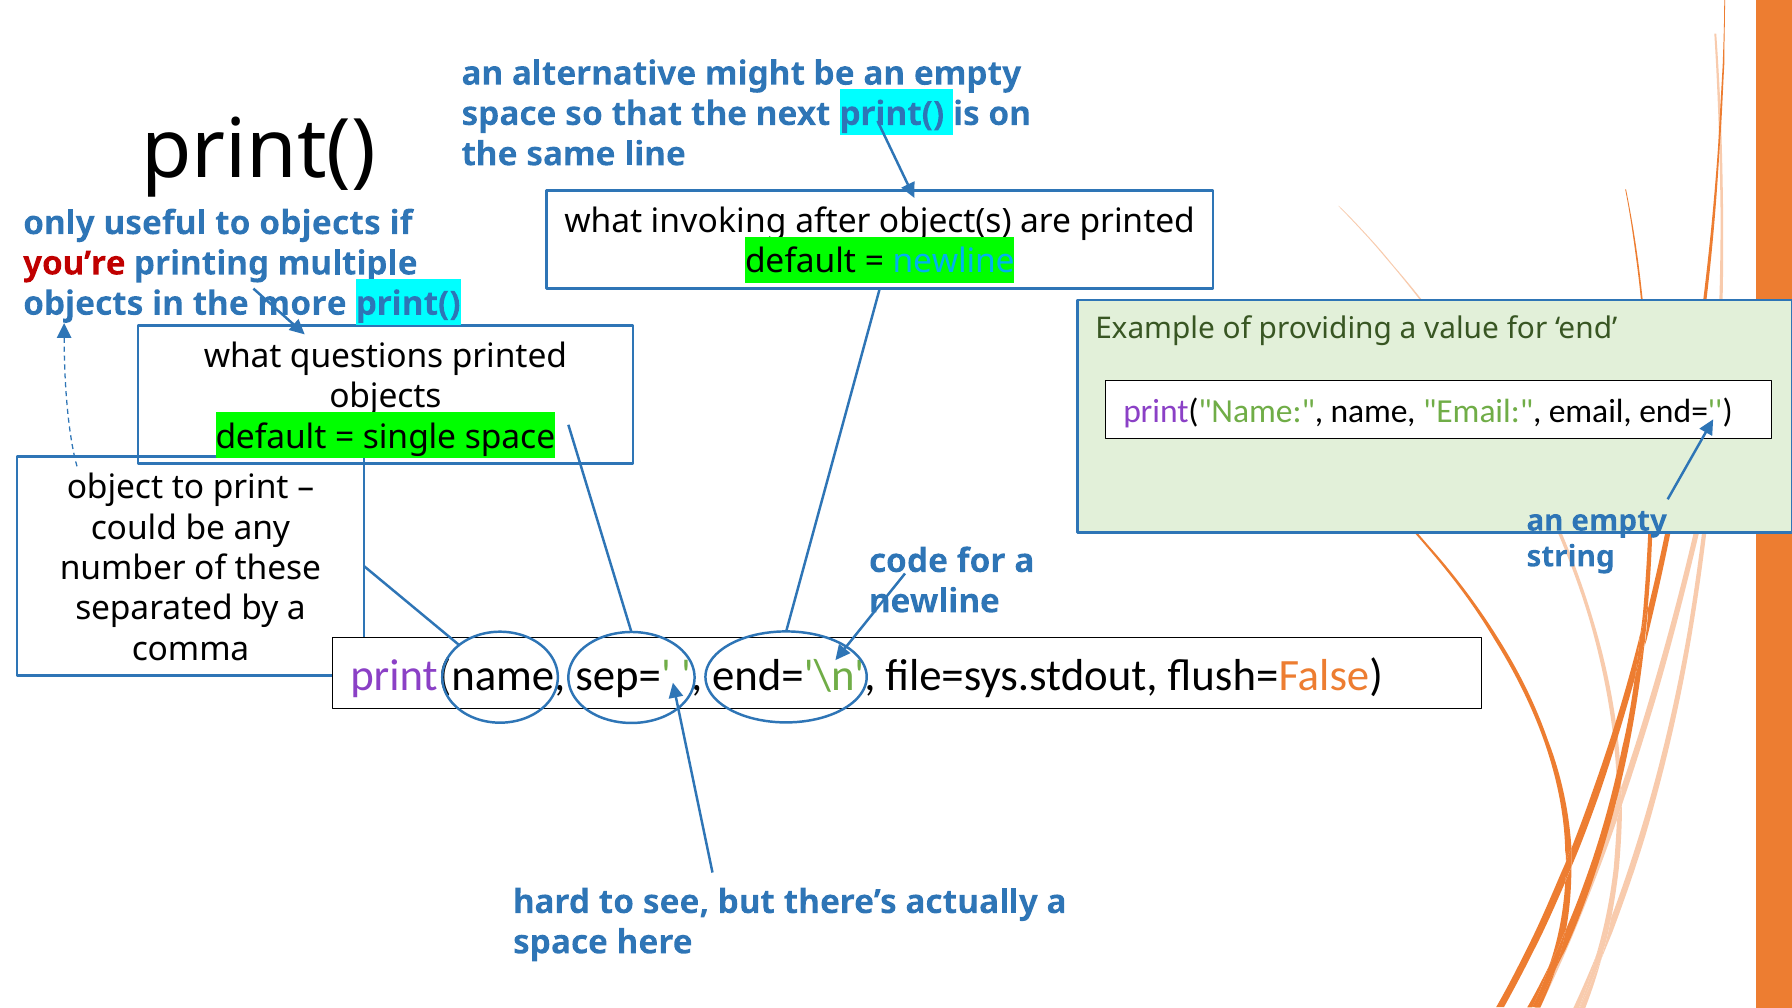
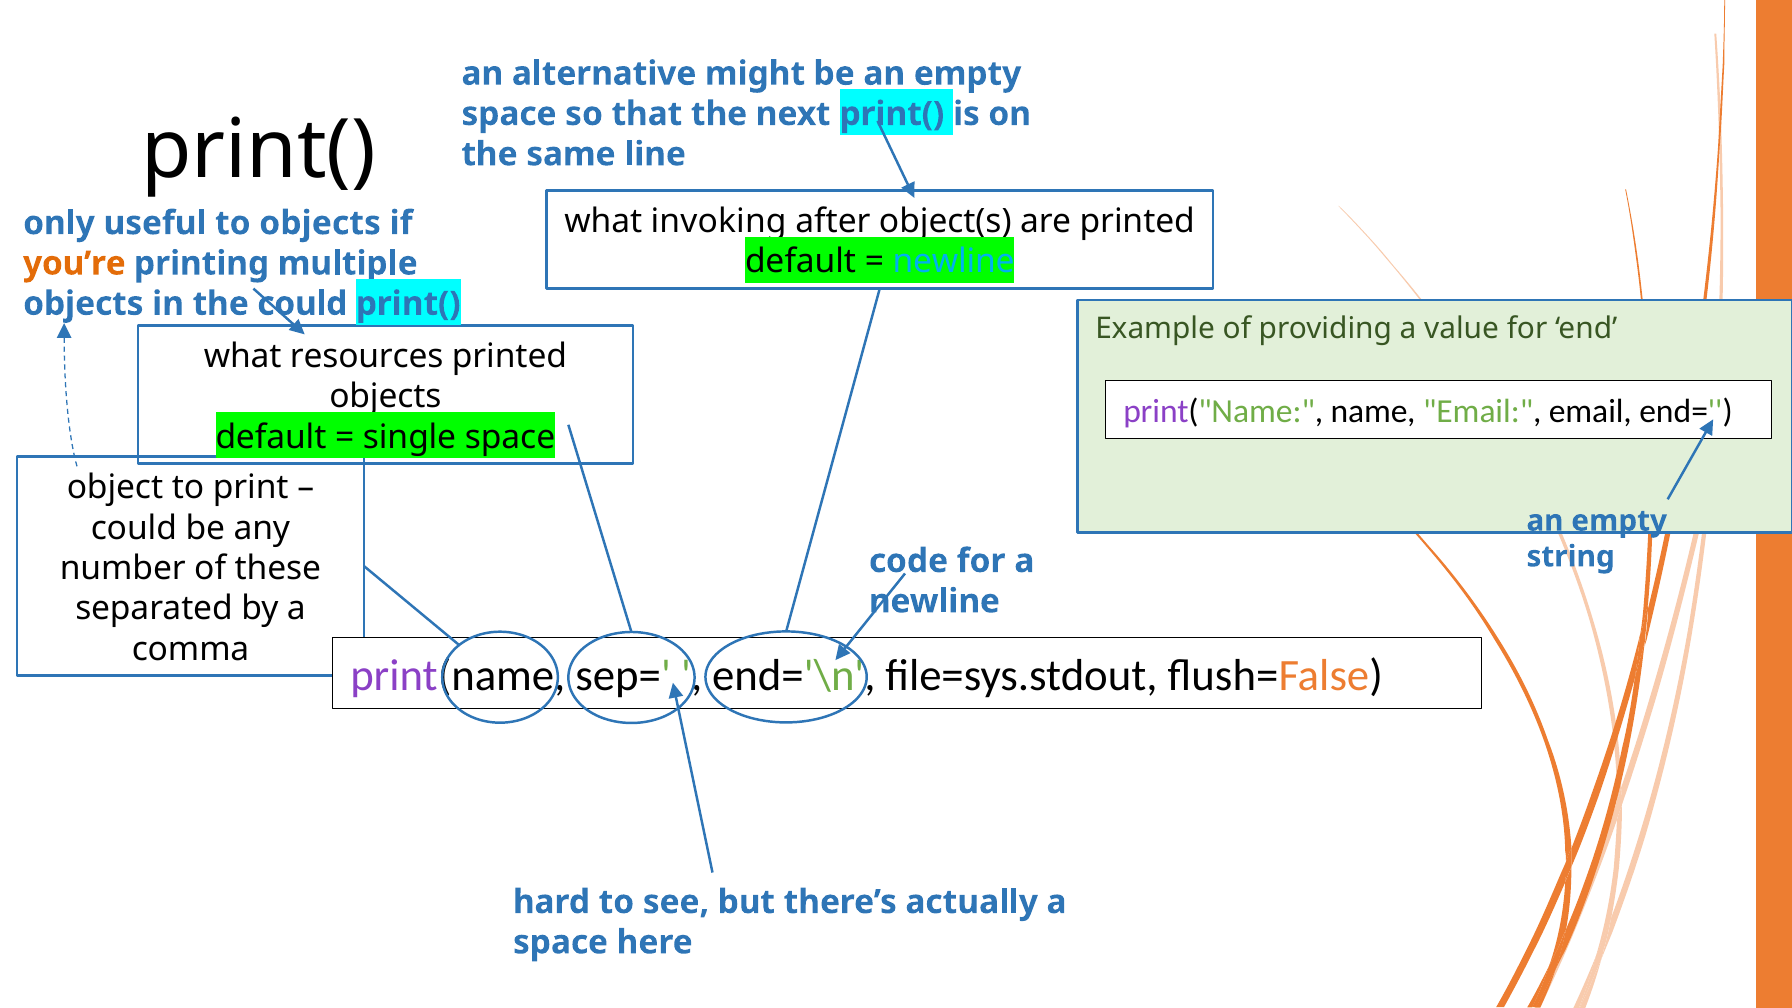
you’re colour: red -> orange
the more: more -> could
questions: questions -> resources
